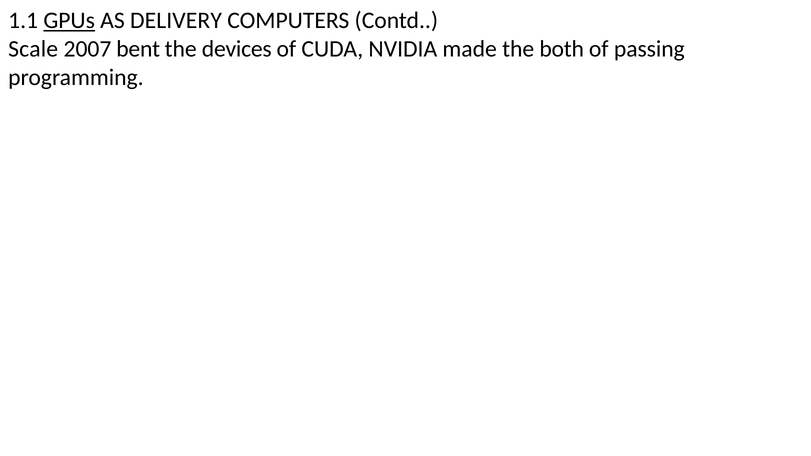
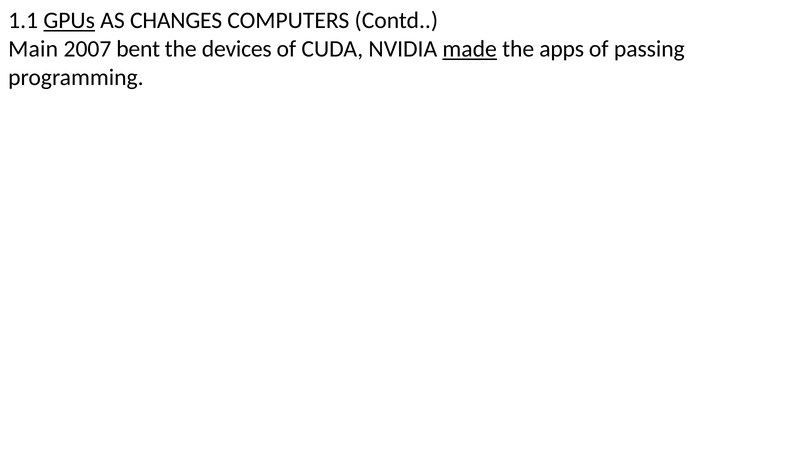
DELIVERY: DELIVERY -> CHANGES
Scale: Scale -> Main
made underline: none -> present
both: both -> apps
